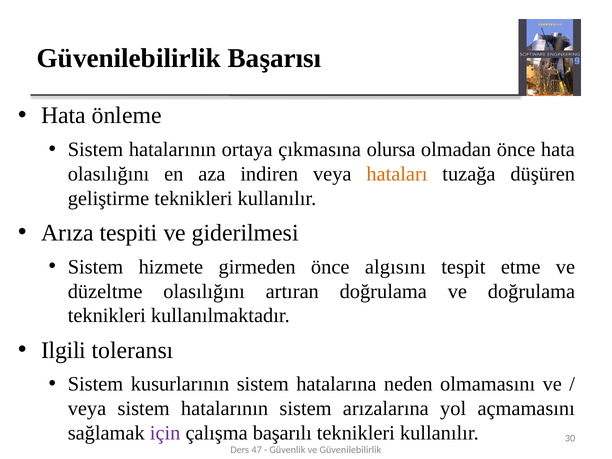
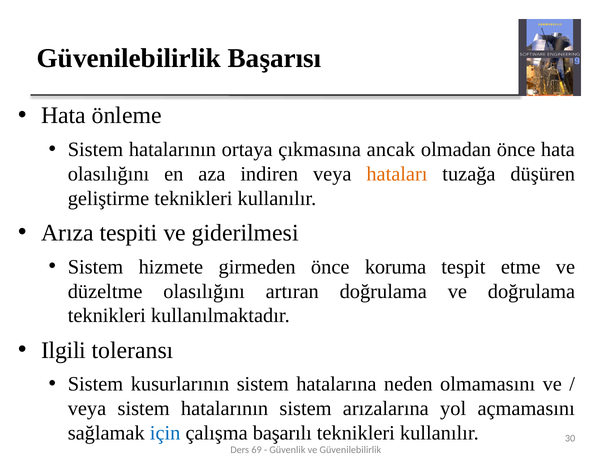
olursa: olursa -> ancak
algısını: algısını -> koruma
için colour: purple -> blue
47: 47 -> 69
